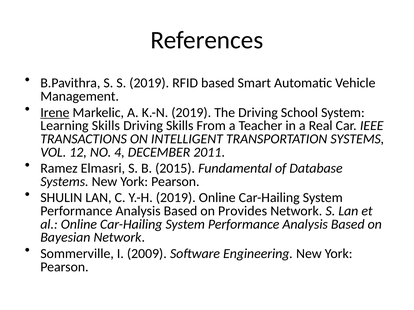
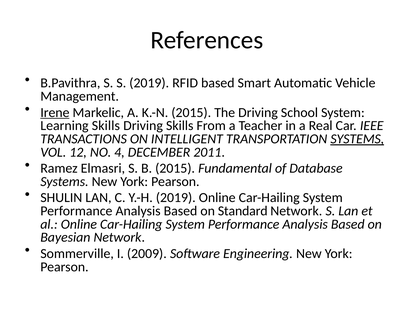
K.-N 2019: 2019 -> 2015
SYSTEMS at (357, 139) underline: none -> present
Provides: Provides -> Standard
